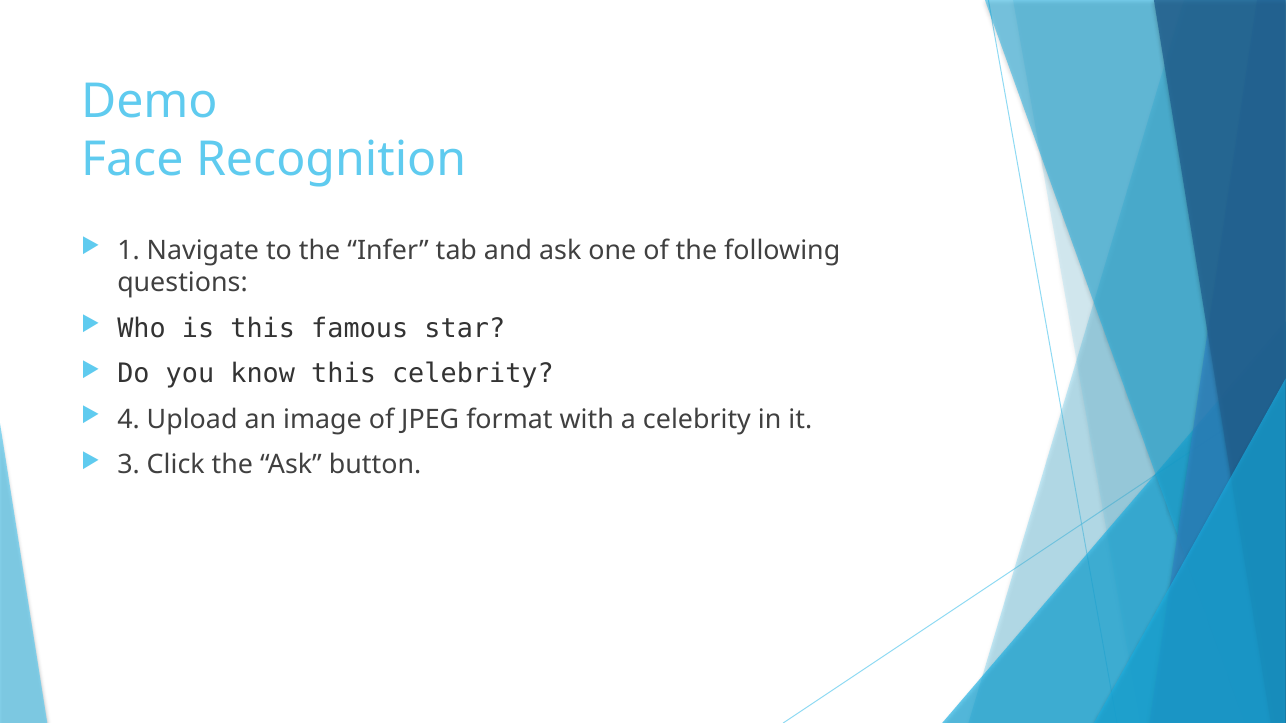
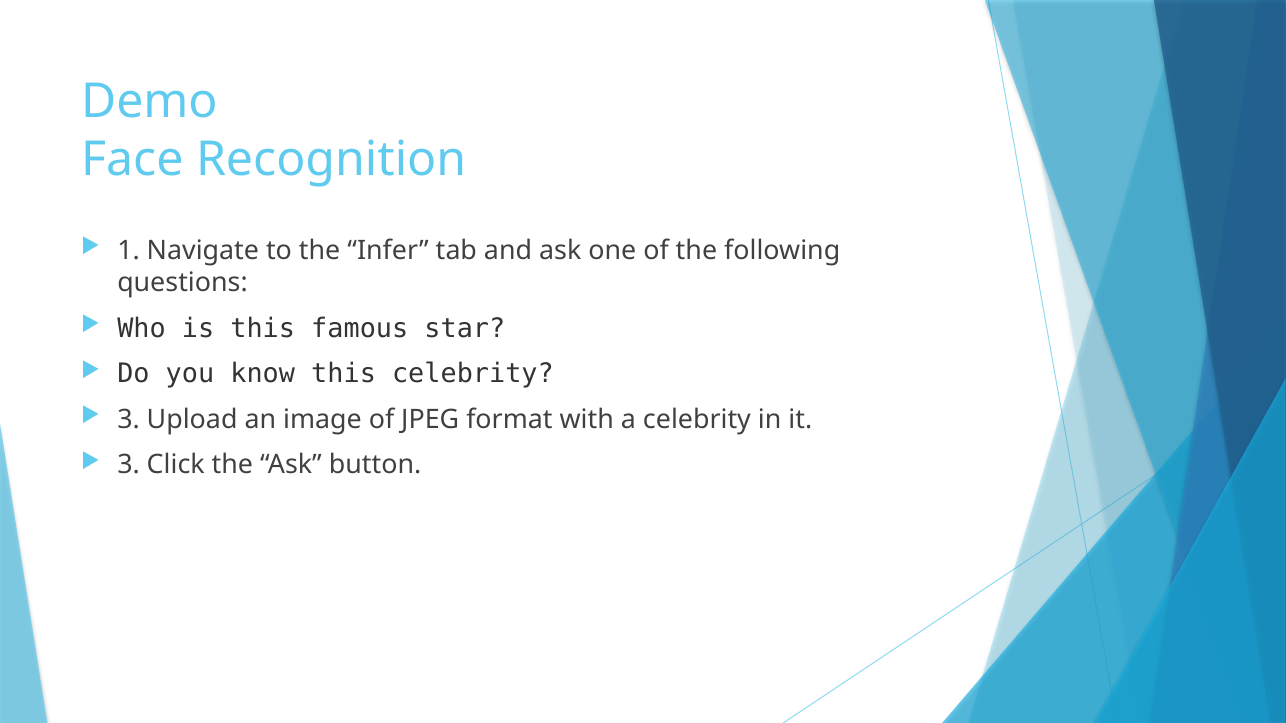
4 at (129, 420): 4 -> 3
